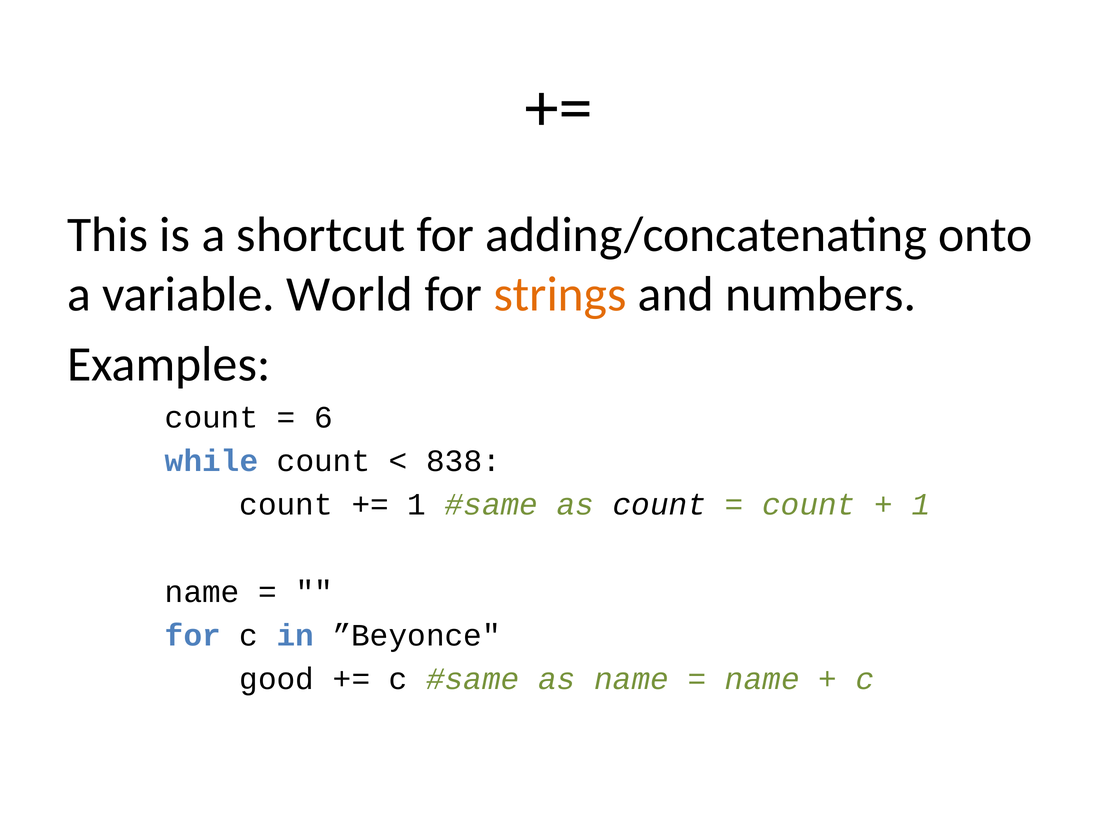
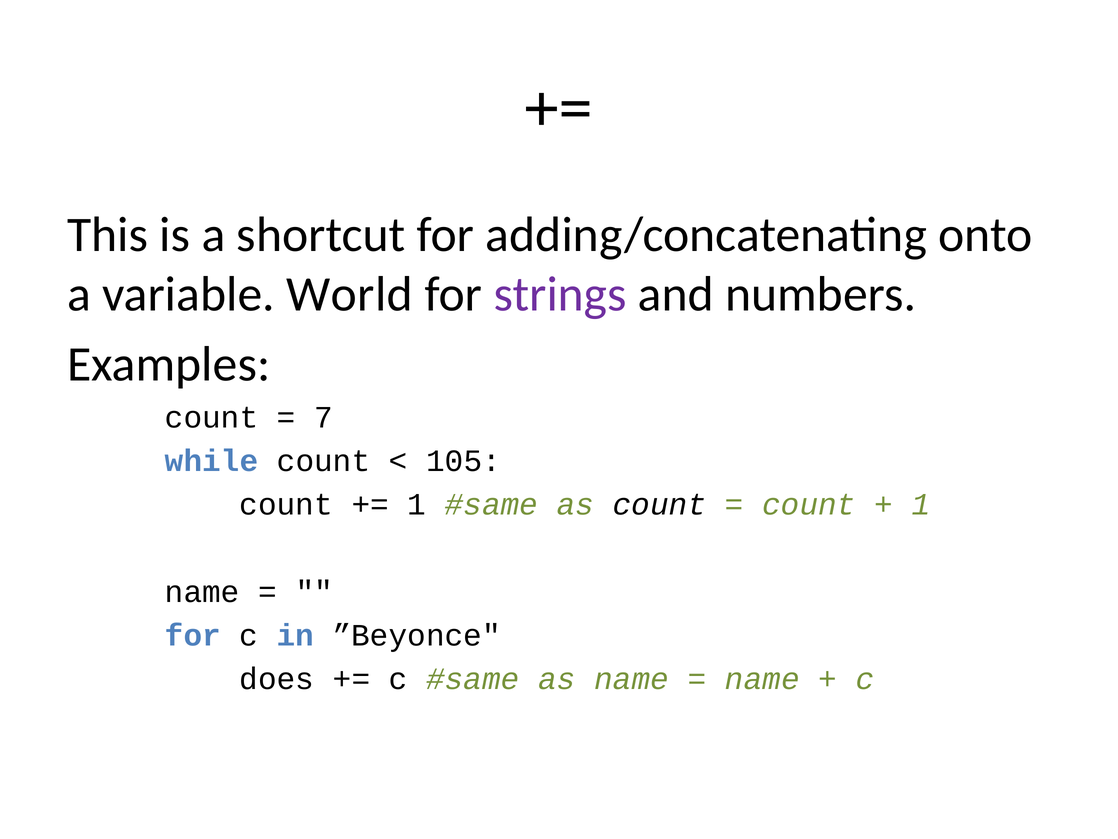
strings colour: orange -> purple
6: 6 -> 7
838: 838 -> 105
good: good -> does
